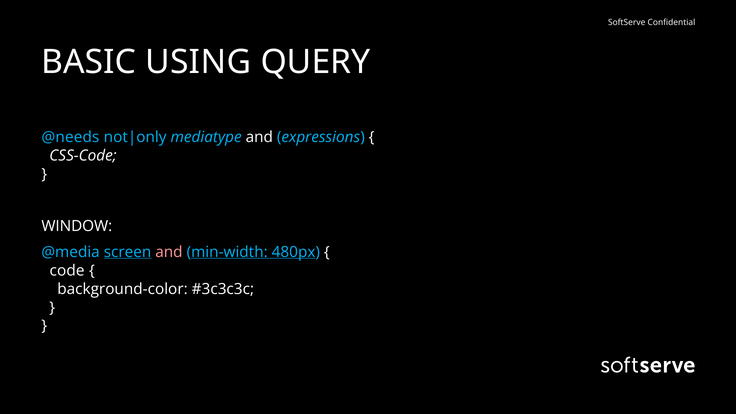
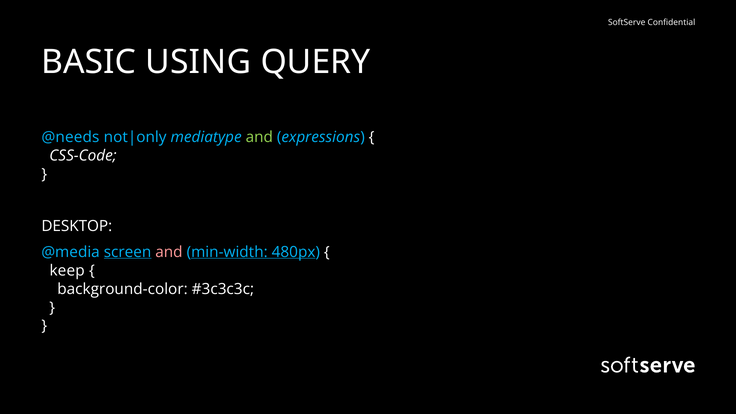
and at (259, 137) colour: white -> light green
WINDOW: WINDOW -> DESKTOP
code: code -> keep
